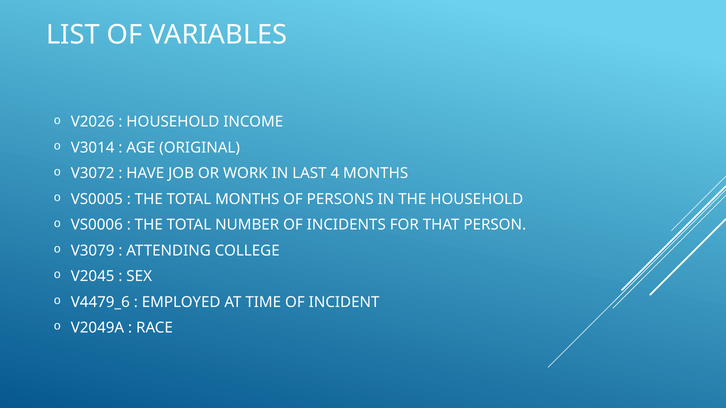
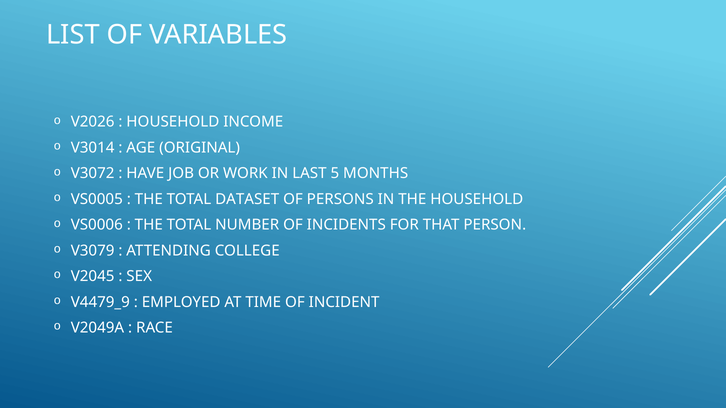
4: 4 -> 5
TOTAL MONTHS: MONTHS -> DATASET
V4479_6: V4479_6 -> V4479_9
